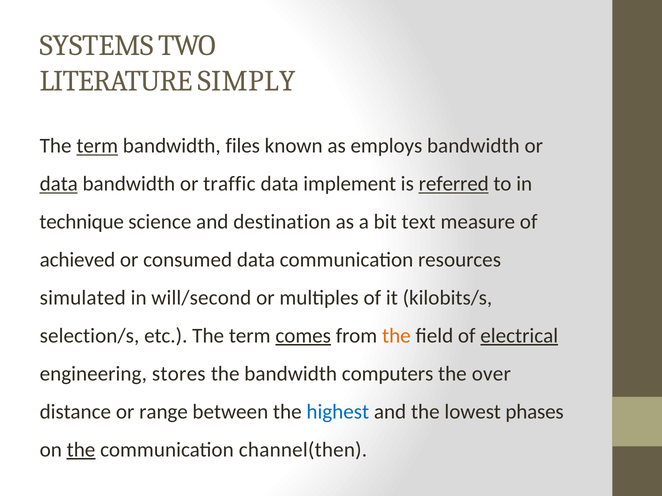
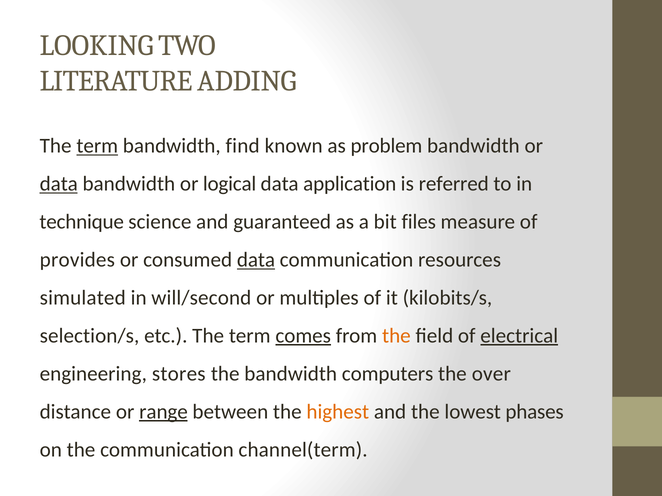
SYSTEMS: SYSTEMS -> LOOKING
SIMPLY: SIMPLY -> ADDING
files: files -> find
employs: employs -> problem
traffic: traffic -> logical
implement: implement -> application
referred underline: present -> none
destination: destination -> guaranteed
text: text -> files
achieved: achieved -> provides
data at (256, 260) underline: none -> present
range underline: none -> present
highest colour: blue -> orange
the at (81, 450) underline: present -> none
channel(then: channel(then -> channel(term
